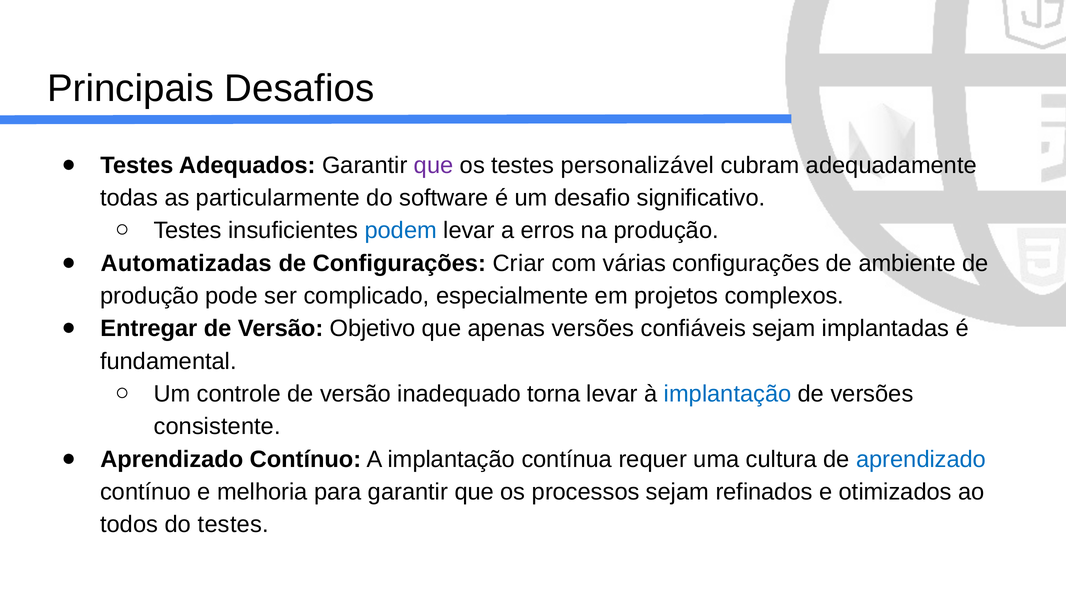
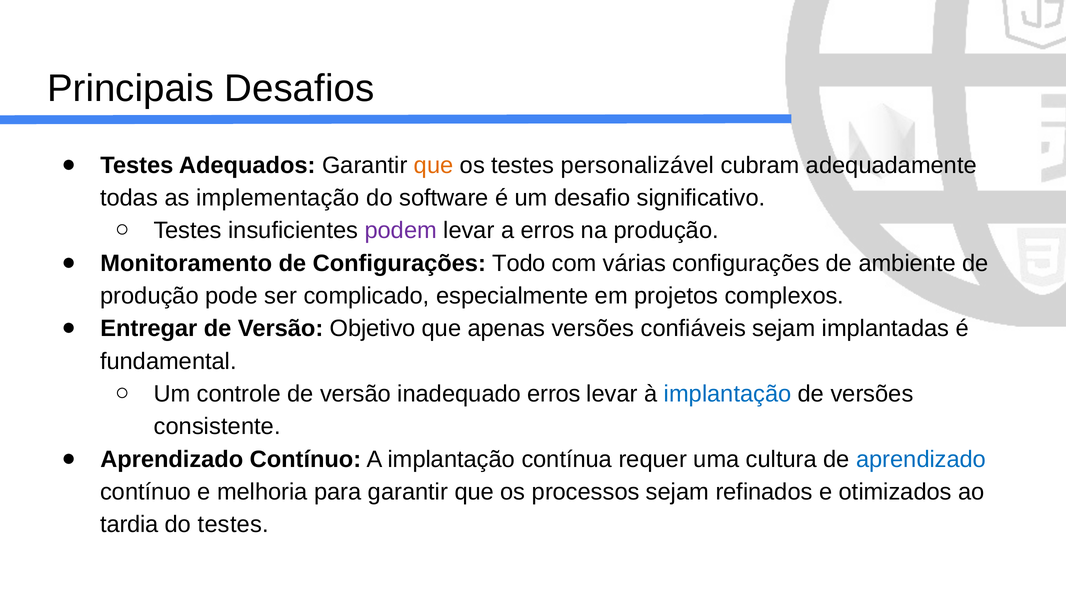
que at (434, 165) colour: purple -> orange
particularmente: particularmente -> implementação
podem colour: blue -> purple
Automatizadas: Automatizadas -> Monitoramento
Criar: Criar -> Todo
inadequado torna: torna -> erros
todos: todos -> tardia
